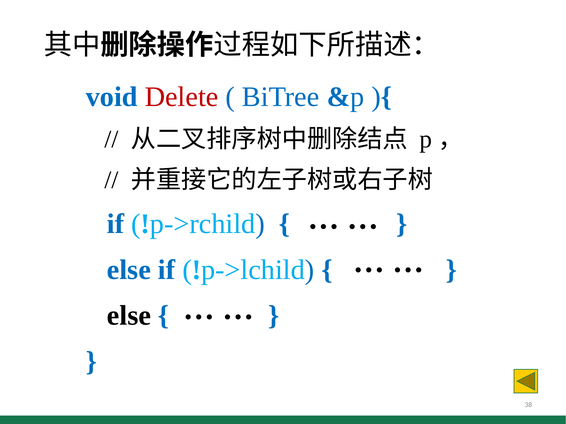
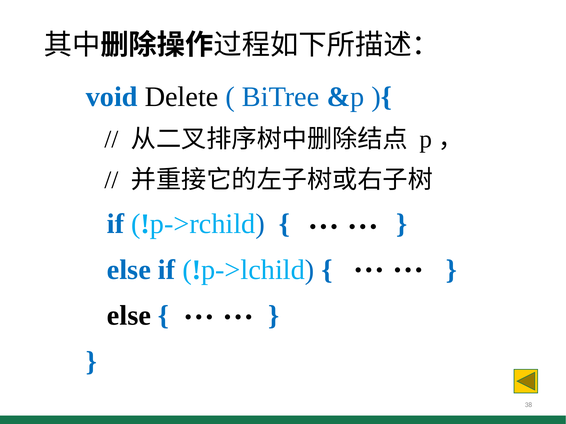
Delete colour: red -> black
